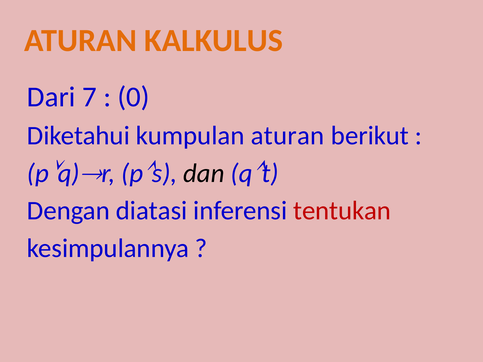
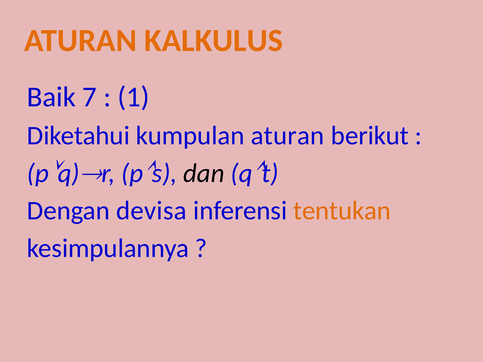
Dari: Dari -> Baik
0: 0 -> 1
diatasi: diatasi -> devisa
tentukan colour: red -> orange
